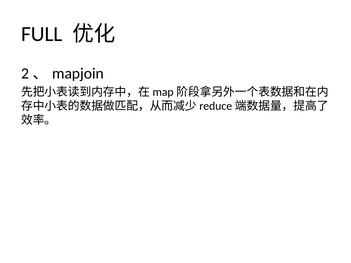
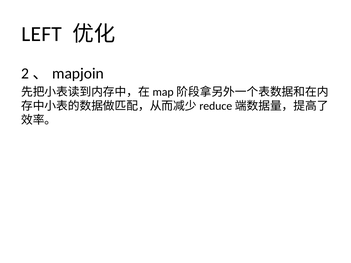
FULL: FULL -> LEFT
